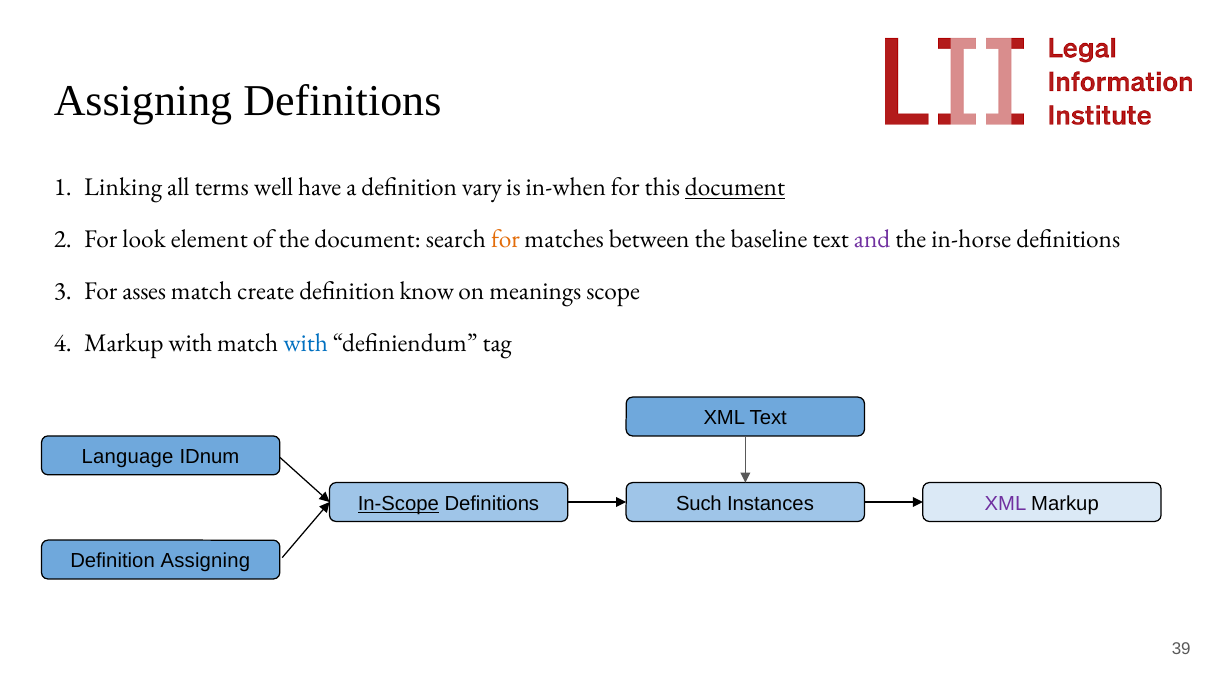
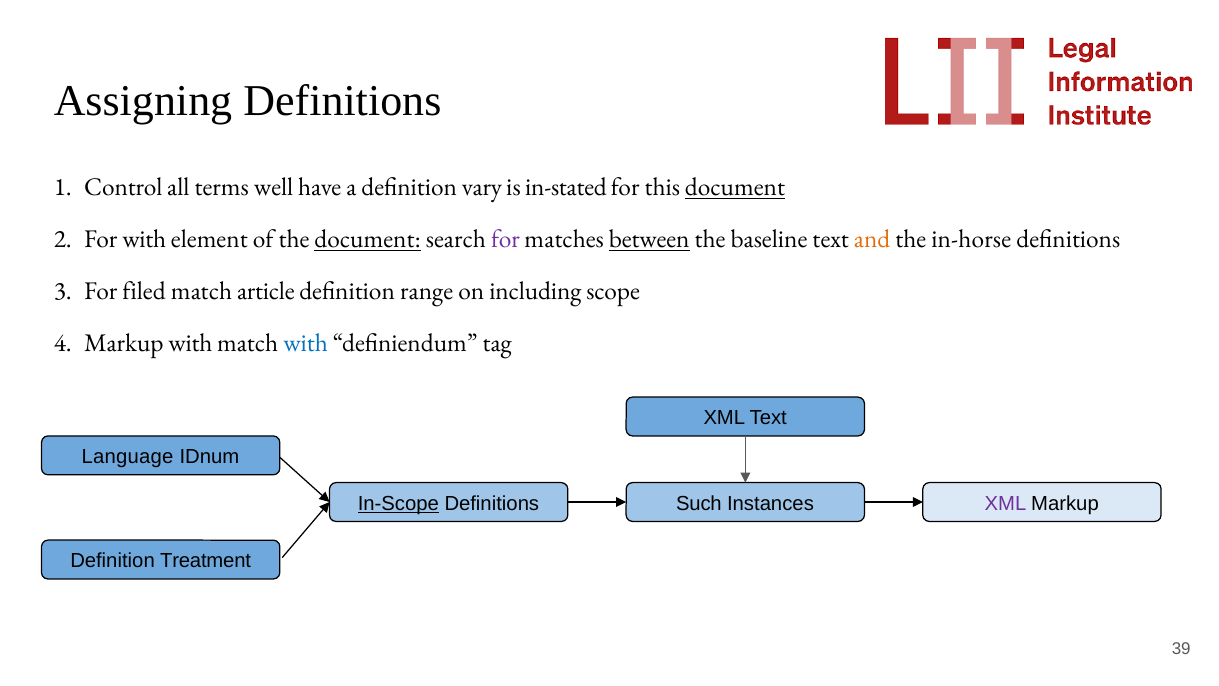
Linking: Linking -> Control
in-when: in-when -> in-stated
For look: look -> with
document at (368, 239) underline: none -> present
for at (505, 239) colour: orange -> purple
between underline: none -> present
and colour: purple -> orange
asses: asses -> filed
create: create -> article
know: know -> range
meanings: meanings -> including
Definition Assigning: Assigning -> Treatment
